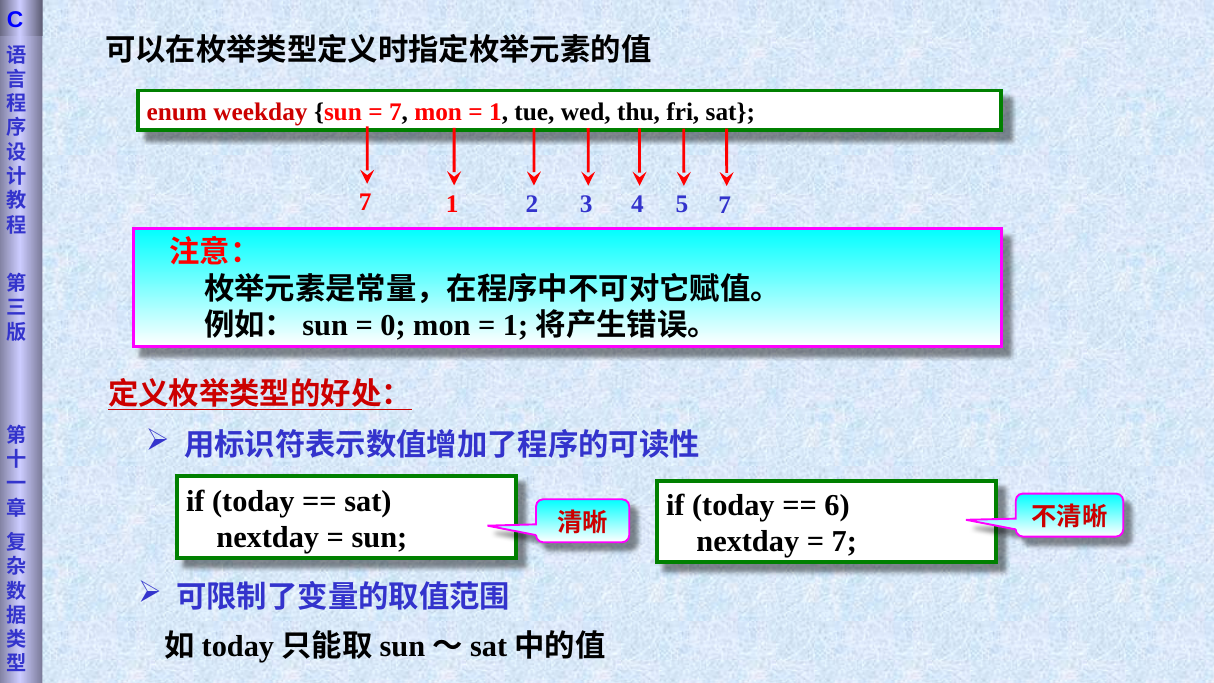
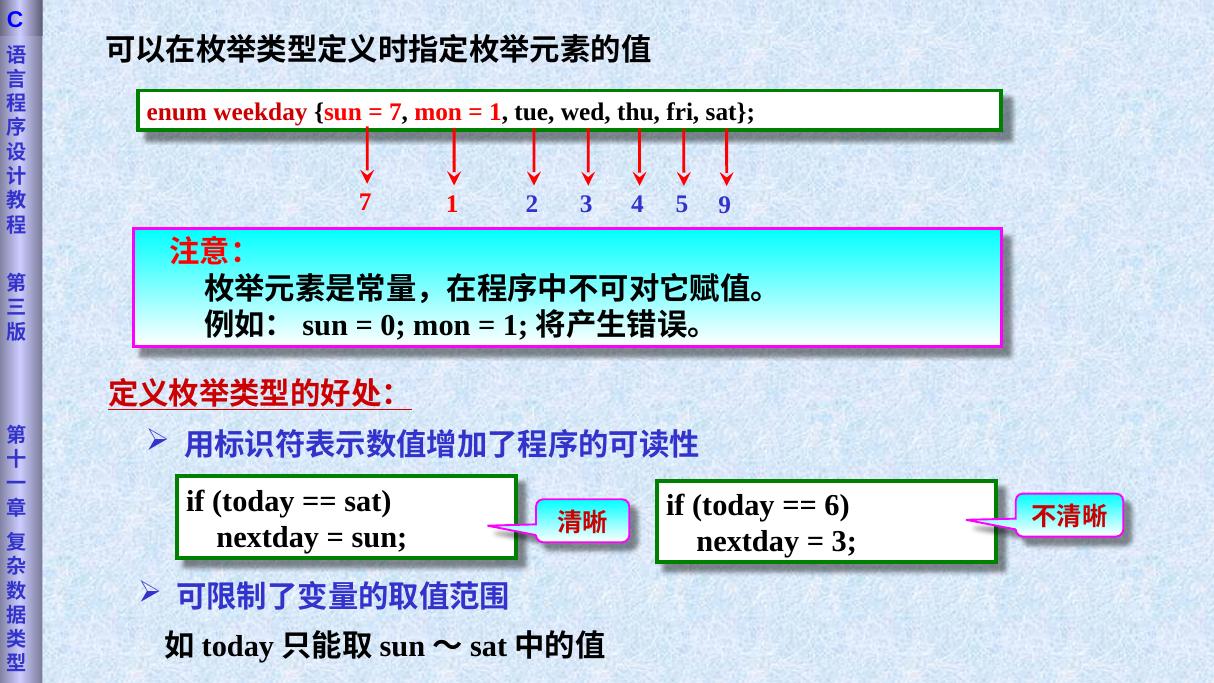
5 7: 7 -> 9
7 at (844, 542): 7 -> 3
